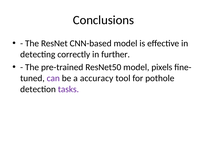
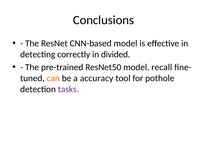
further: further -> divided
pixels: pixels -> recall
can colour: purple -> orange
